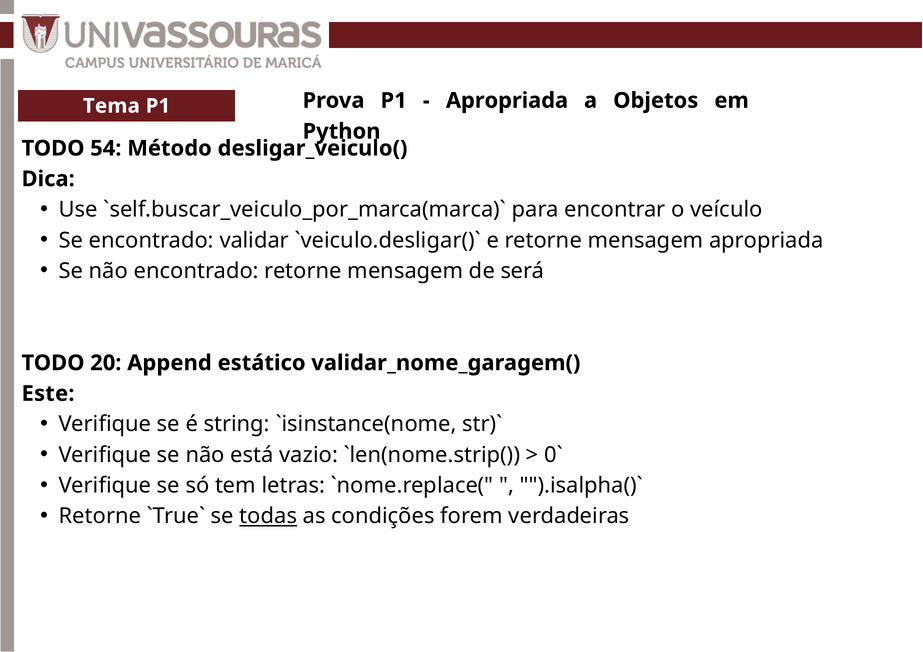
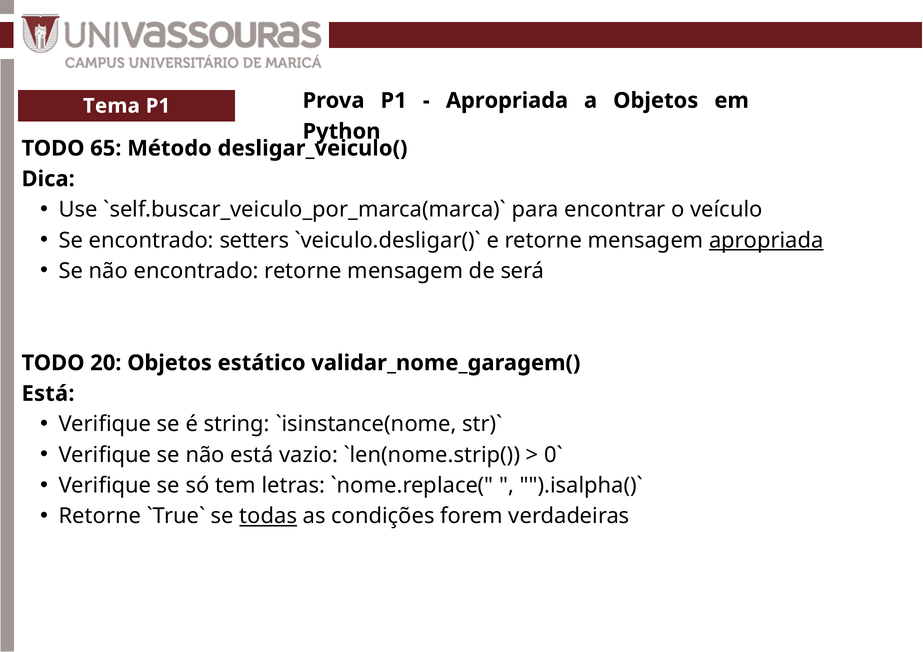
54: 54 -> 65
validar: validar -> setters
apropriada at (766, 240) underline: none -> present
20 Append: Append -> Objetos
Este at (48, 394): Este -> Está
